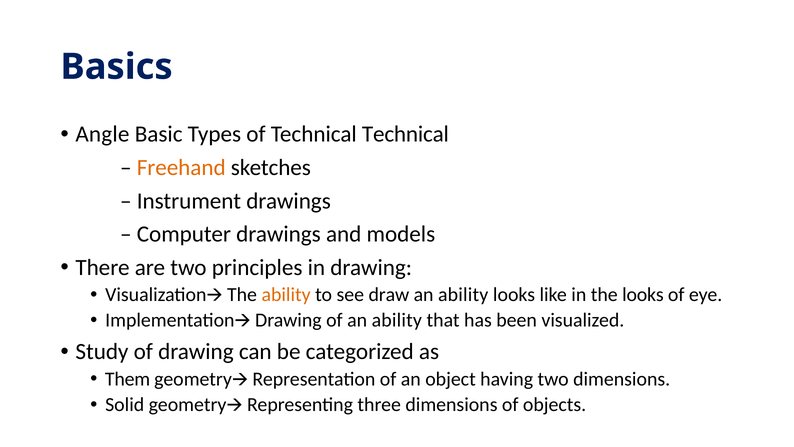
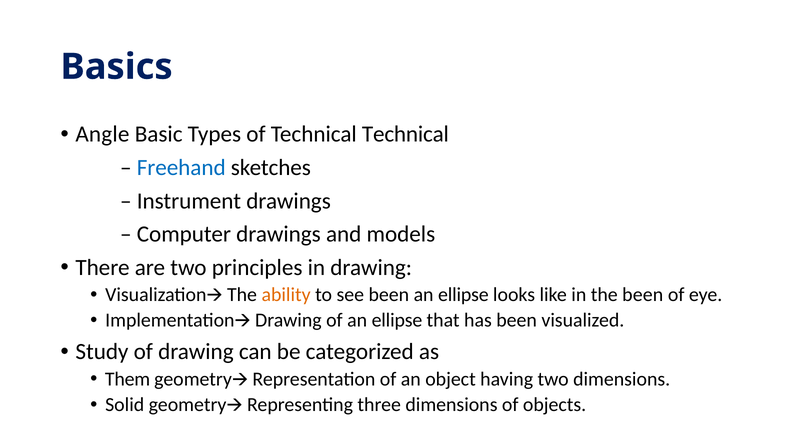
Freehand colour: orange -> blue
see draw: draw -> been
ability at (463, 295): ability -> ellipse
the looks: looks -> been
of an ability: ability -> ellipse
